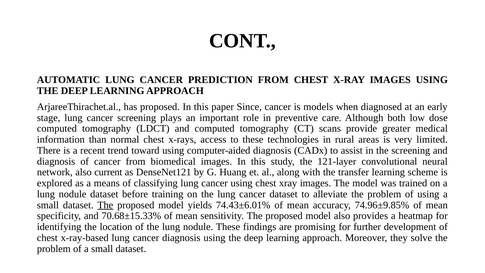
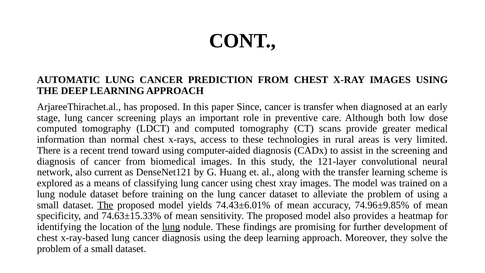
is models: models -> transfer
70.68±15.33%: 70.68±15.33% -> 74.63±15.33%
lung at (171, 227) underline: none -> present
